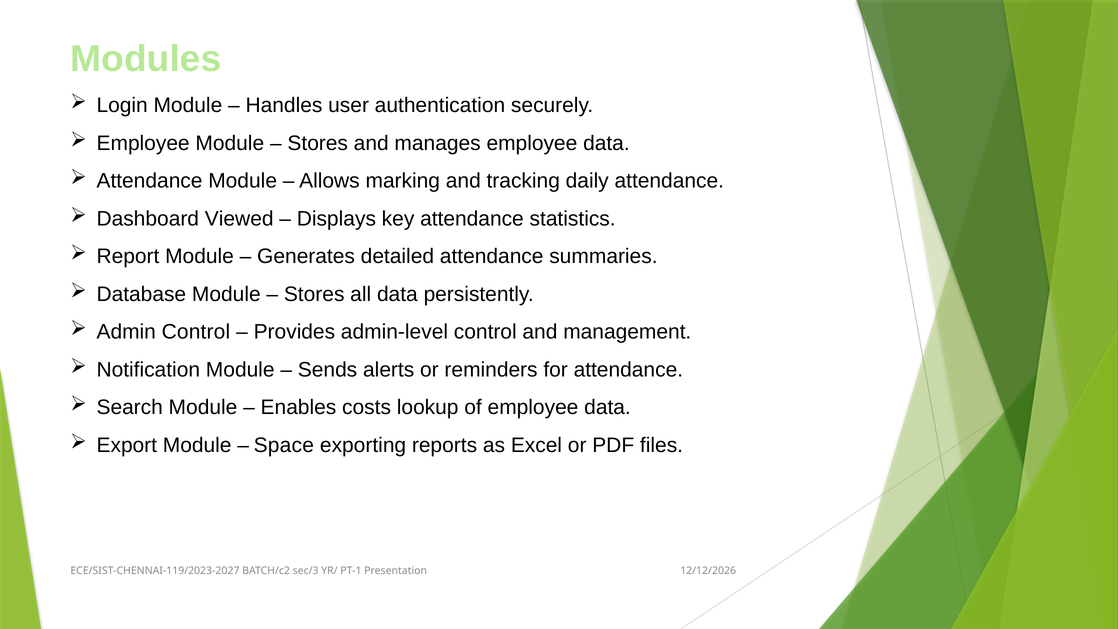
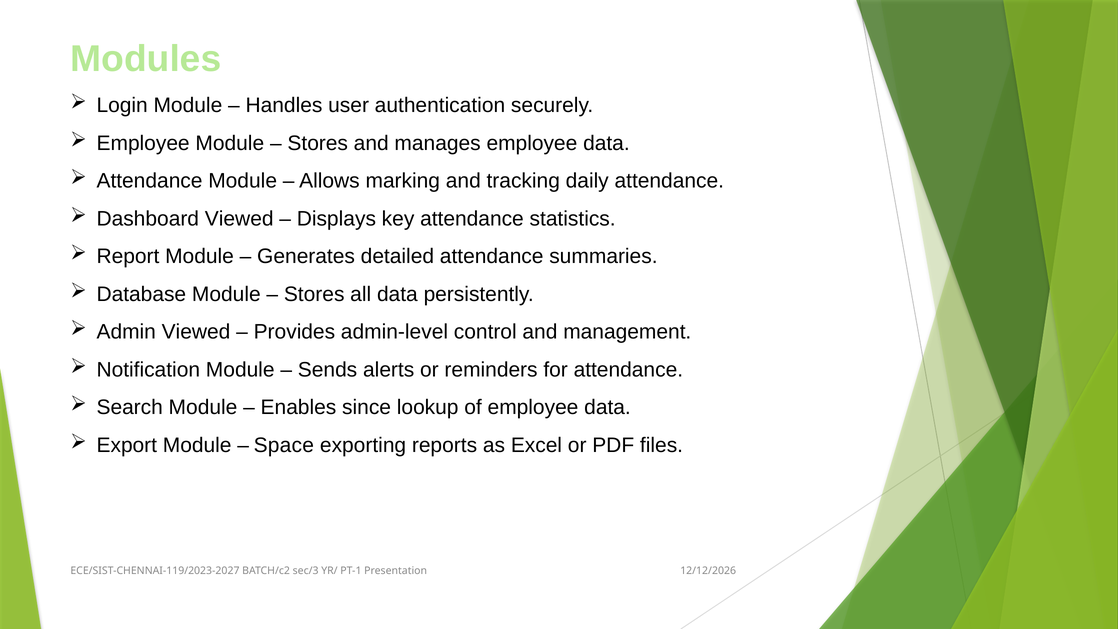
Admin Control: Control -> Viewed
costs: costs -> since
